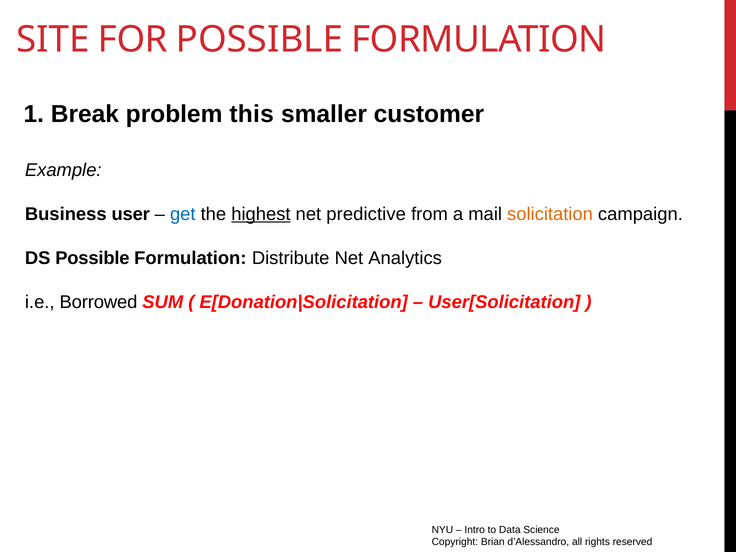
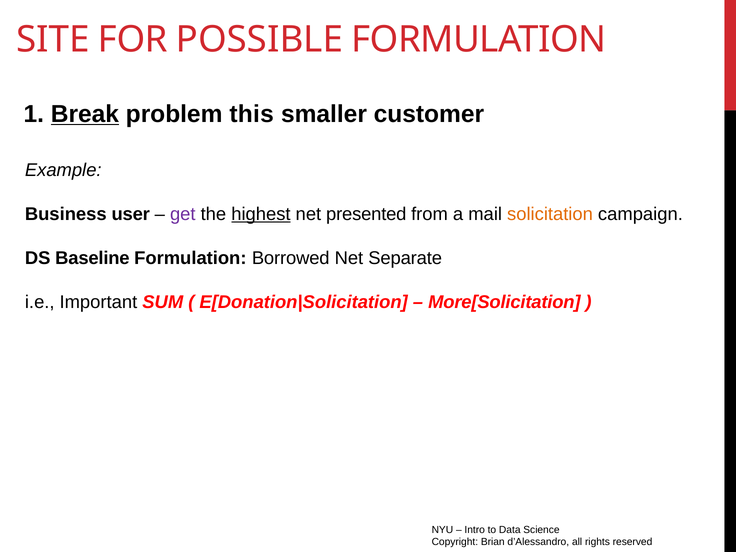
Break underline: none -> present
get colour: blue -> purple
predictive: predictive -> presented
DS Possible: Possible -> Baseline
Distribute: Distribute -> Borrowed
Analytics: Analytics -> Separate
Borrowed: Borrowed -> Important
User[Solicitation: User[Solicitation -> More[Solicitation
